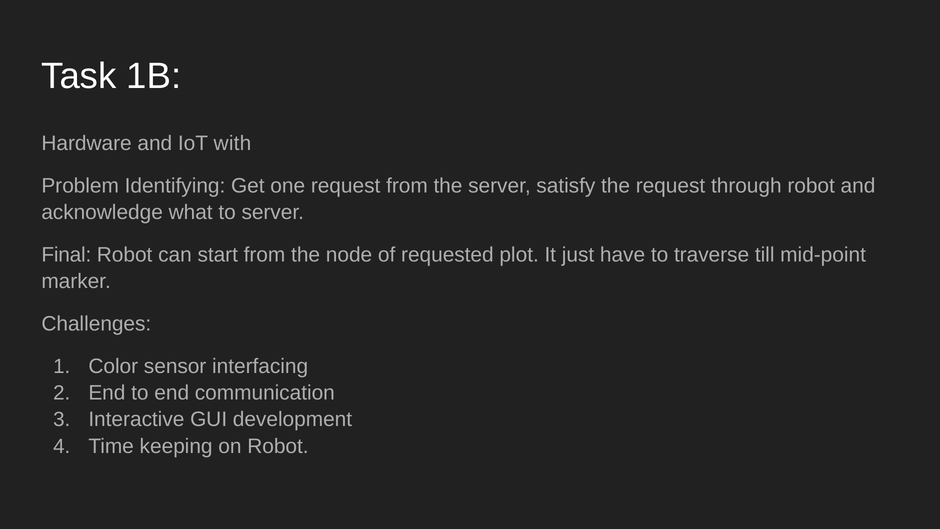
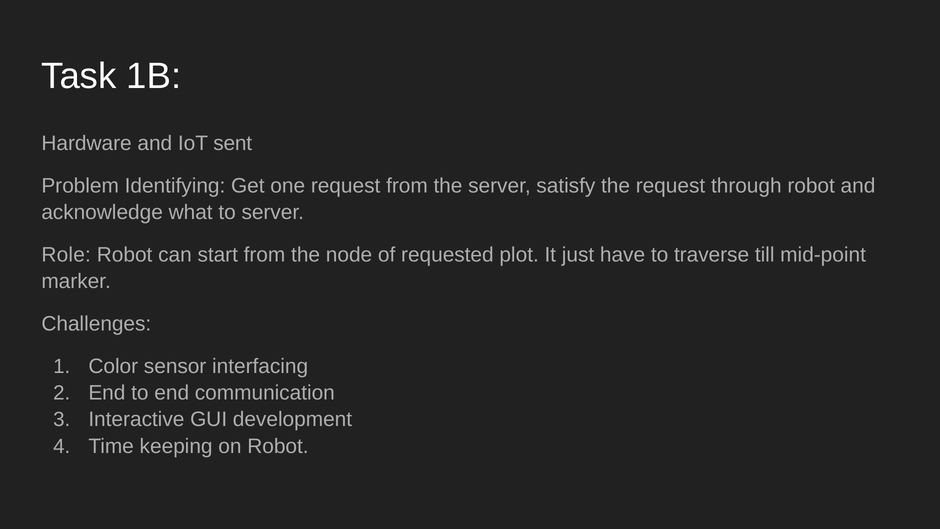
with: with -> sent
Final: Final -> Role
